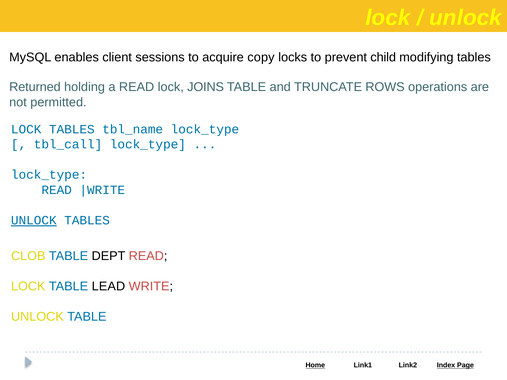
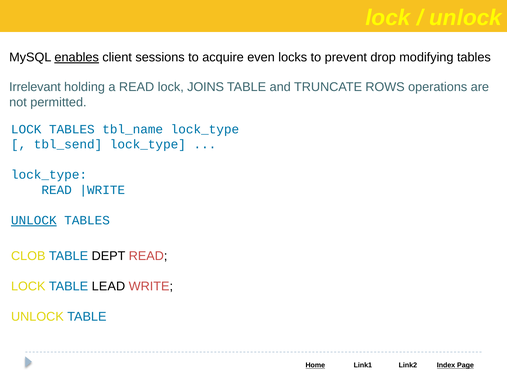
enables underline: none -> present
copy: copy -> even
child: child -> drop
Returned: Returned -> Irrelevant
tbl_call: tbl_call -> tbl_send
